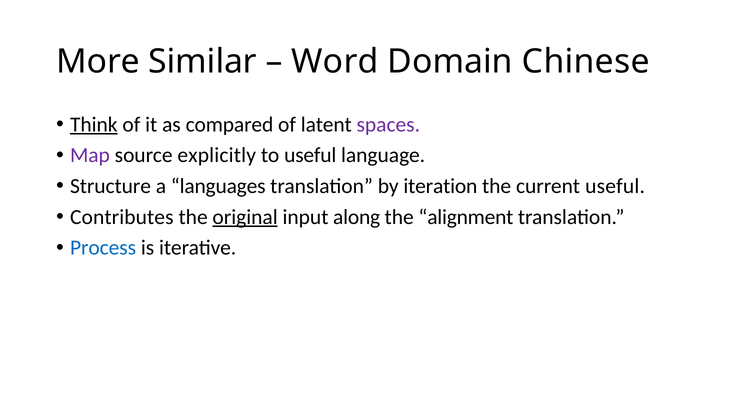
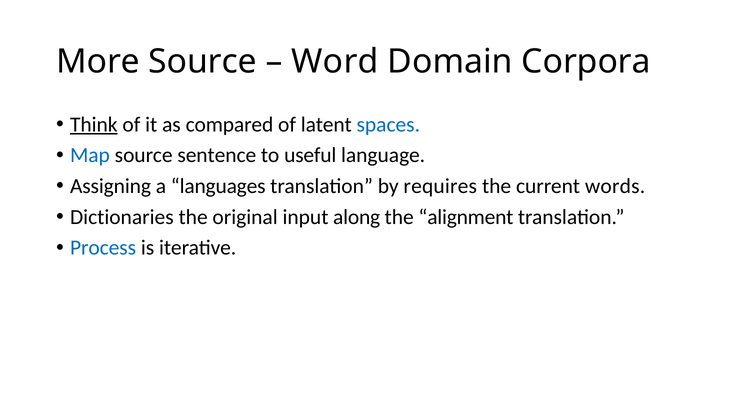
More Similar: Similar -> Source
Chinese: Chinese -> Corpora
spaces colour: purple -> blue
Map colour: purple -> blue
explicitly: explicitly -> sentence
Structure: Structure -> Assigning
iteration: iteration -> requires
current useful: useful -> words
Contributes: Contributes -> Dictionaries
original underline: present -> none
